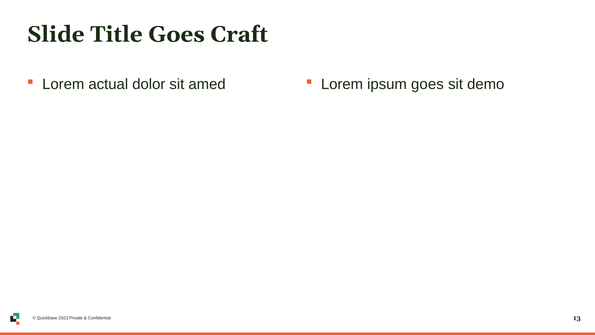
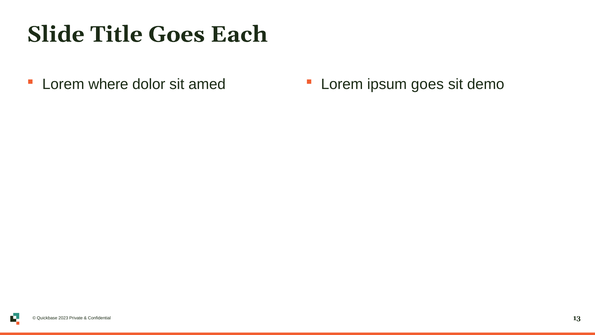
Craft: Craft -> Each
actual: actual -> where
